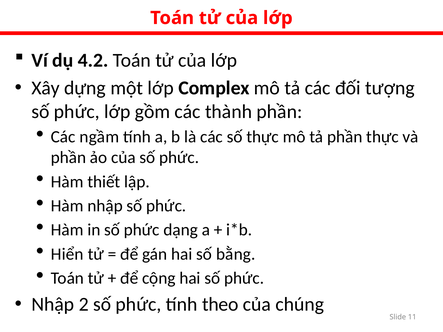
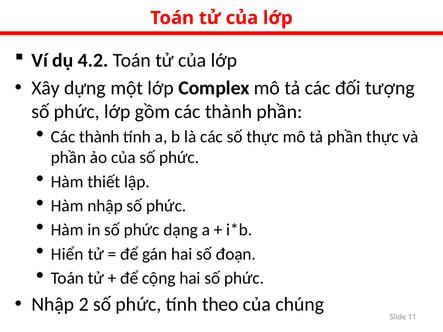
ngầm at (99, 137): ngầm -> thành
bằng: bằng -> đoạn
